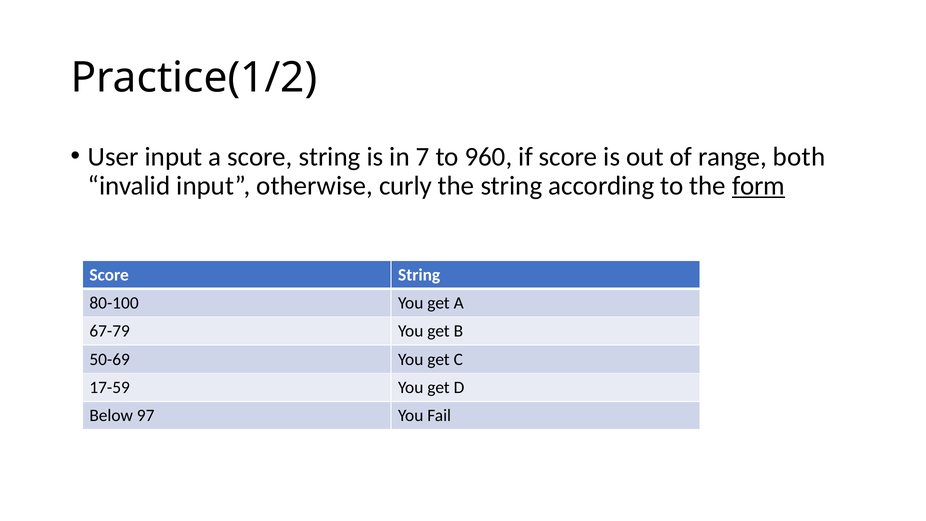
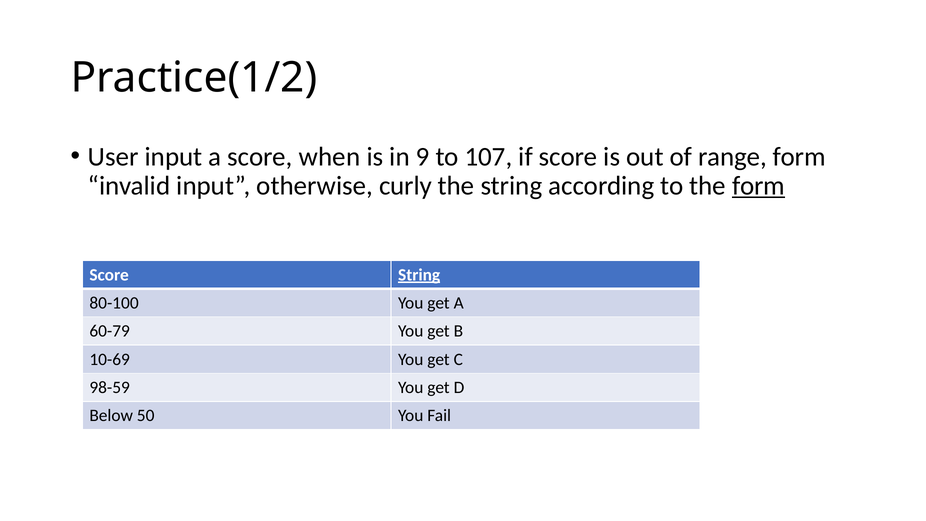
a score string: string -> when
7: 7 -> 9
960: 960 -> 107
range both: both -> form
String at (419, 275) underline: none -> present
67-79: 67-79 -> 60-79
50-69: 50-69 -> 10-69
17-59: 17-59 -> 98-59
97: 97 -> 50
